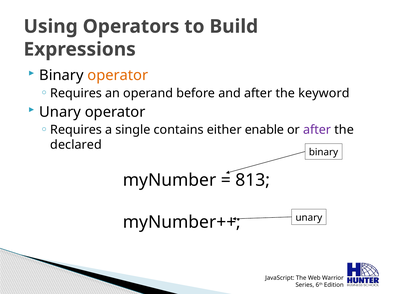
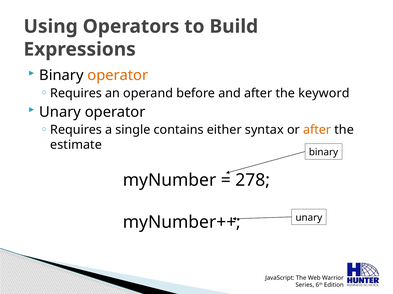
enable: enable -> syntax
after at (317, 130) colour: purple -> orange
declared: declared -> estimate
813: 813 -> 278
